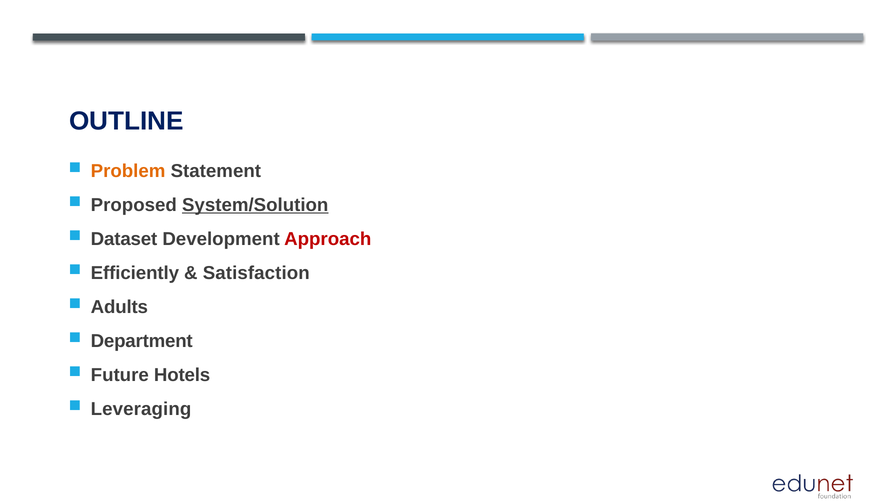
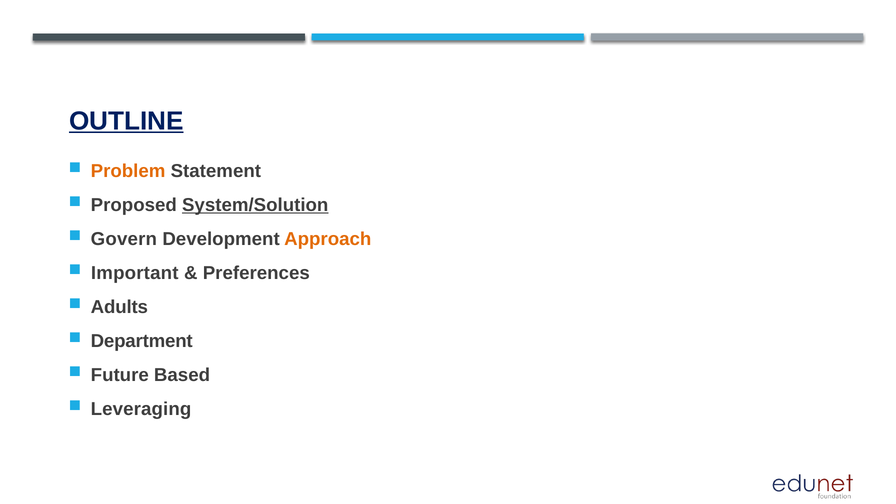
OUTLINE underline: none -> present
Dataset: Dataset -> Govern
Approach colour: red -> orange
Efficiently: Efficiently -> Important
Satisfaction: Satisfaction -> Preferences
Hotels: Hotels -> Based
